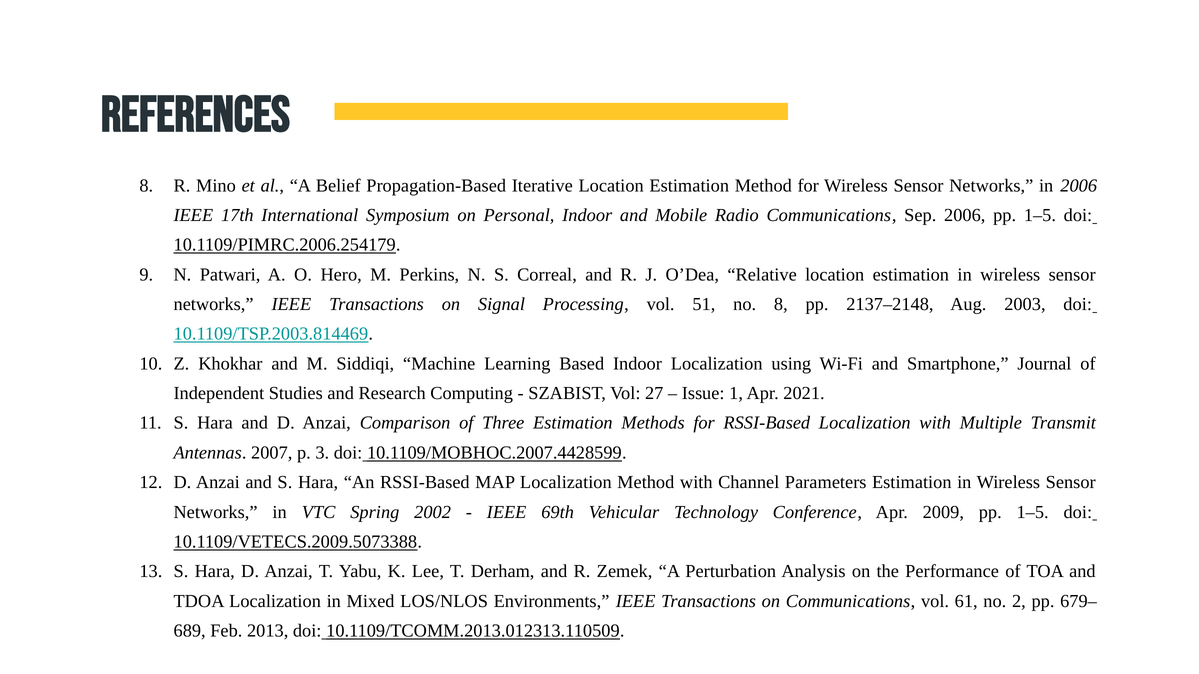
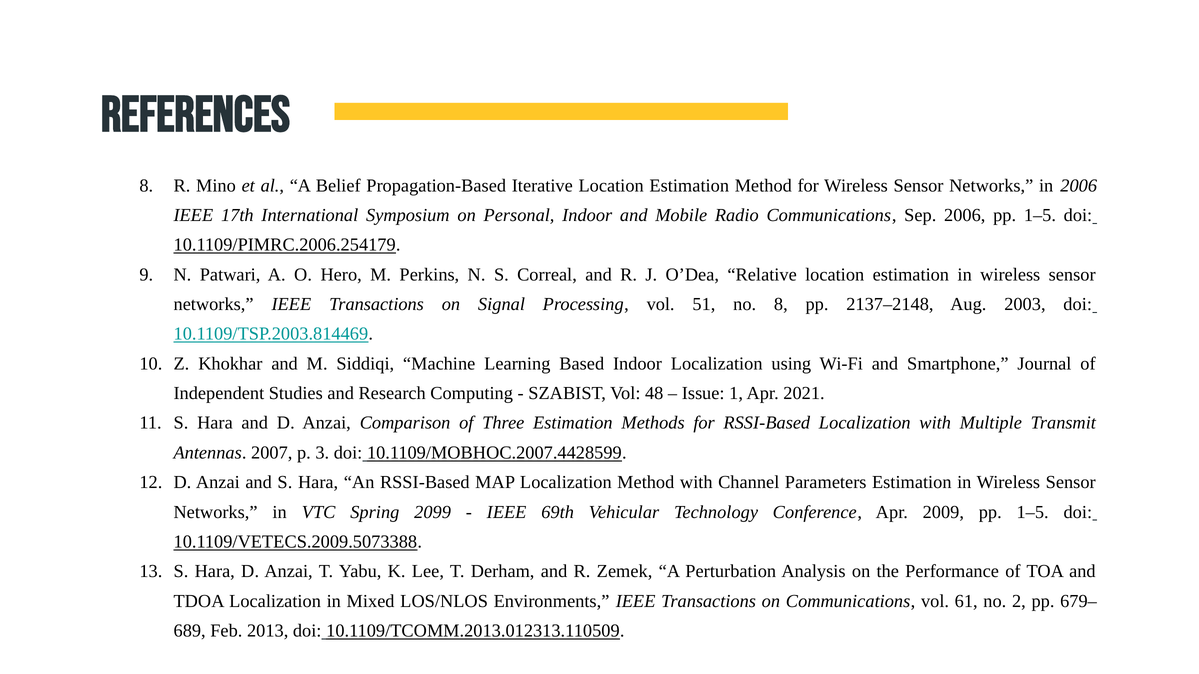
27: 27 -> 48
2002: 2002 -> 2099
